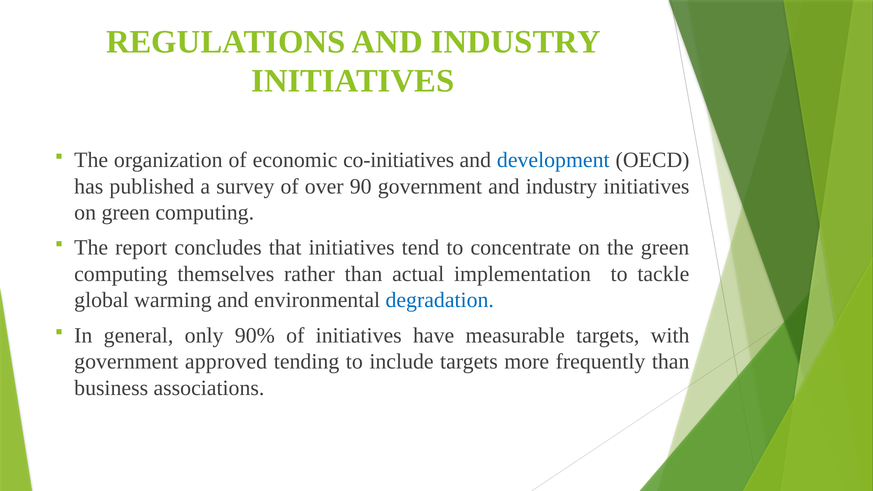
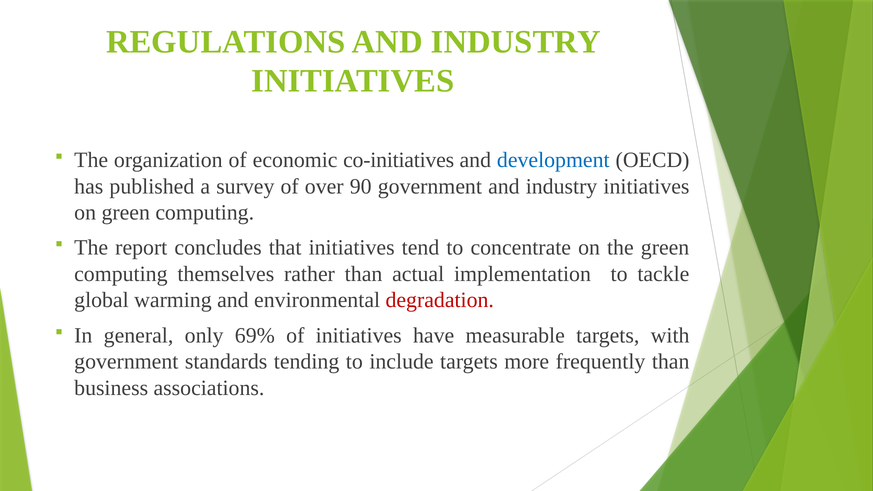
degradation colour: blue -> red
90%: 90% -> 69%
approved: approved -> standards
